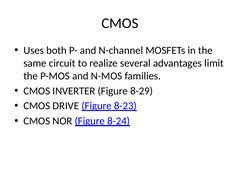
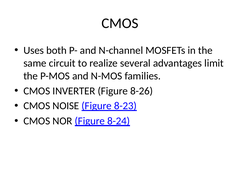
8-29: 8-29 -> 8-26
DRIVE: DRIVE -> NOISE
